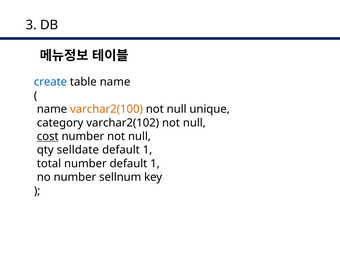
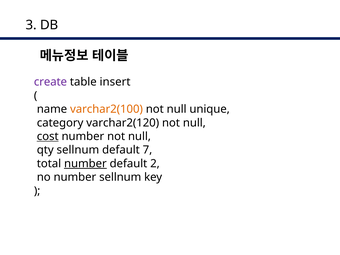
create colour: blue -> purple
table name: name -> insert
varchar2(102: varchar2(102 -> varchar2(120
qty selldate: selldate -> sellnum
1 at (147, 150): 1 -> 7
number at (85, 164) underline: none -> present
1 at (155, 164): 1 -> 2
